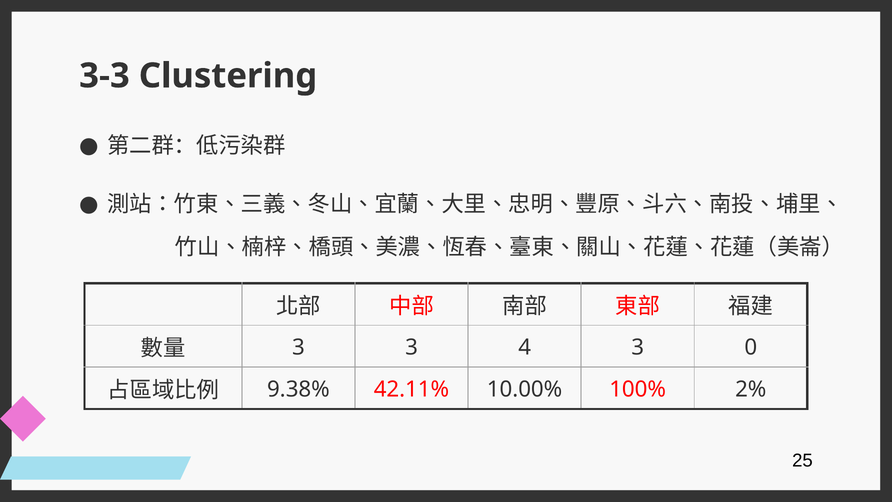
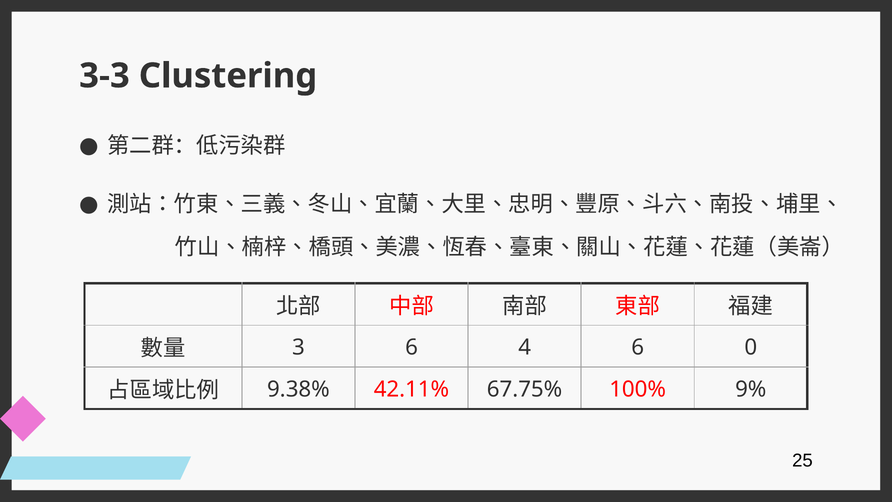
3 3: 3 -> 6
4 3: 3 -> 6
10.00%: 10.00% -> 67.75%
2%: 2% -> 9%
